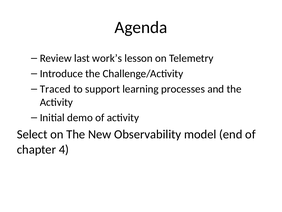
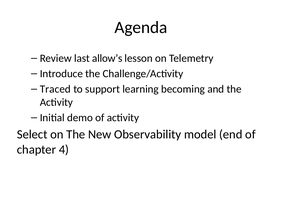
work’s: work’s -> allow’s
processes: processes -> becoming
